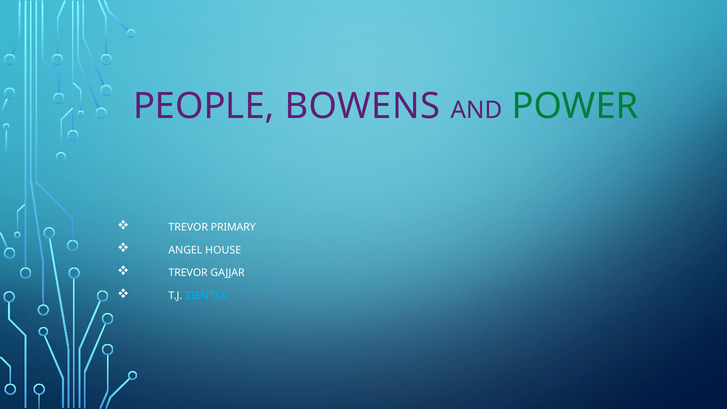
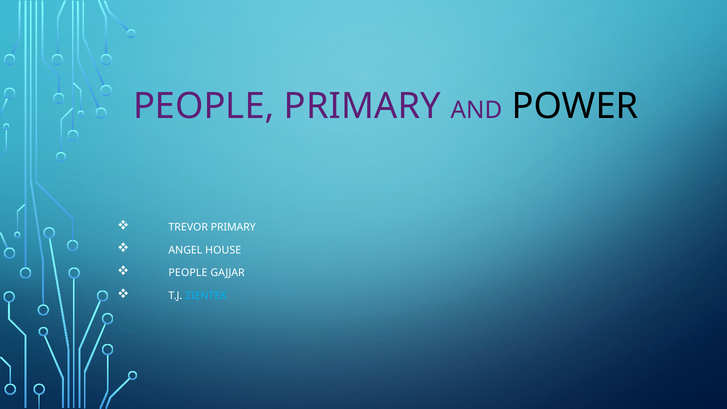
PEOPLE BOWENS: BOWENS -> PRIMARY
POWER colour: green -> black
TREVOR at (188, 273): TREVOR -> PEOPLE
